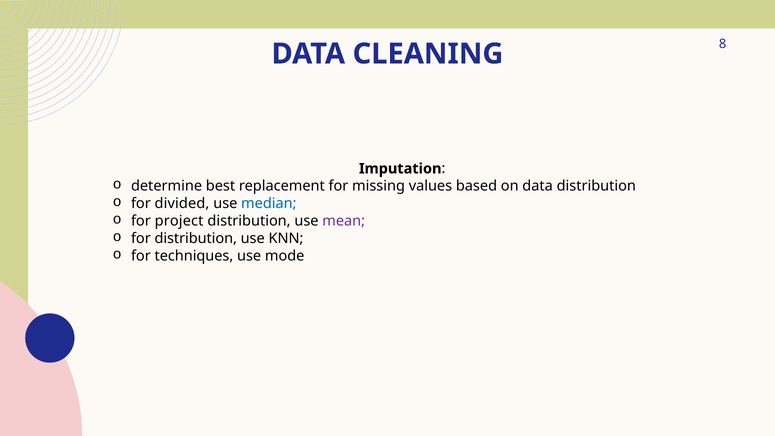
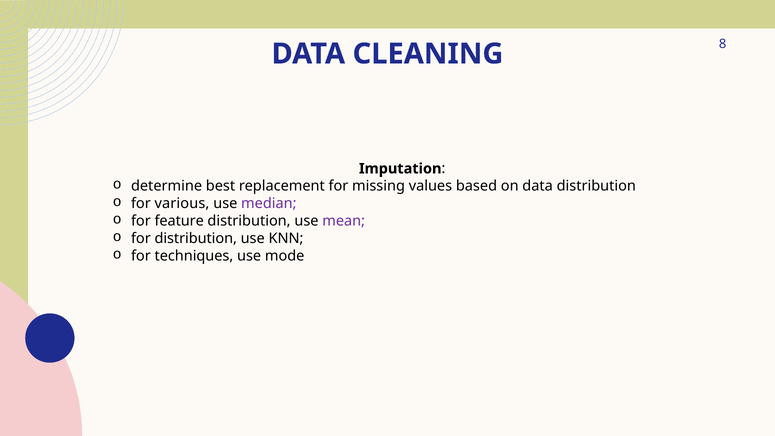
divided: divided -> various
median colour: blue -> purple
project: project -> feature
